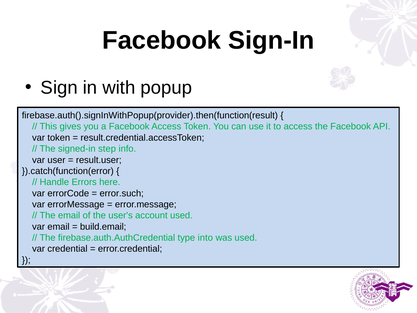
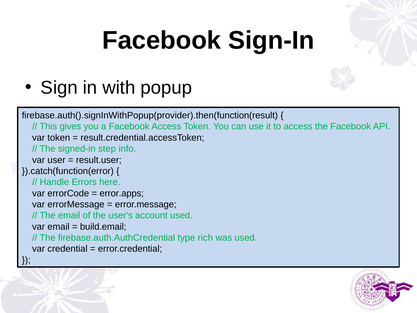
error.such: error.such -> error.apps
into: into -> rich
